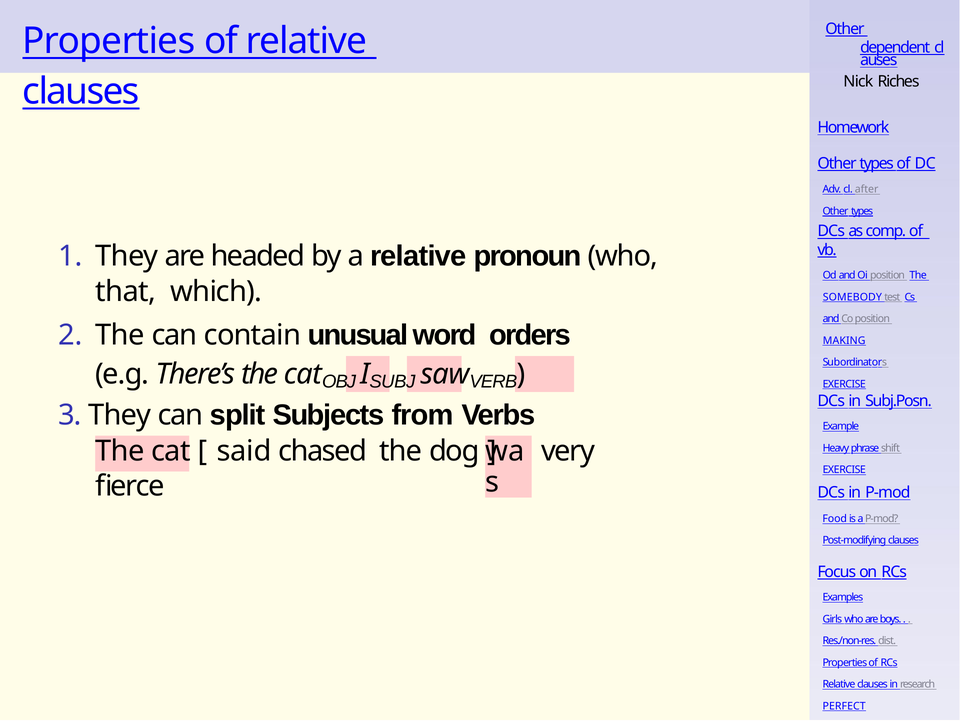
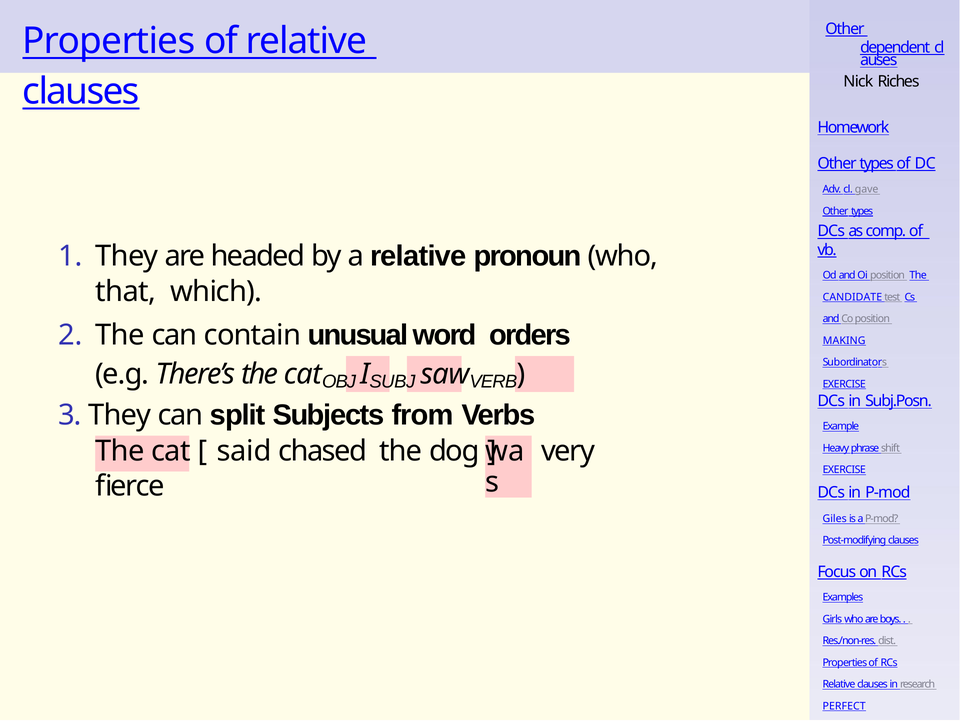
after: after -> gave
SOMEBODY: SOMEBODY -> CANDIDATE
Food: Food -> Giles
